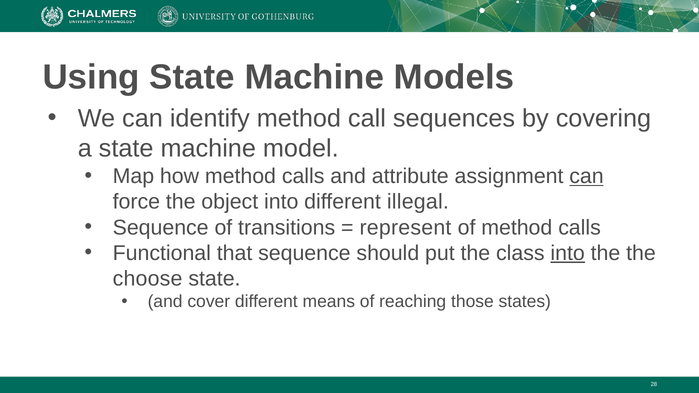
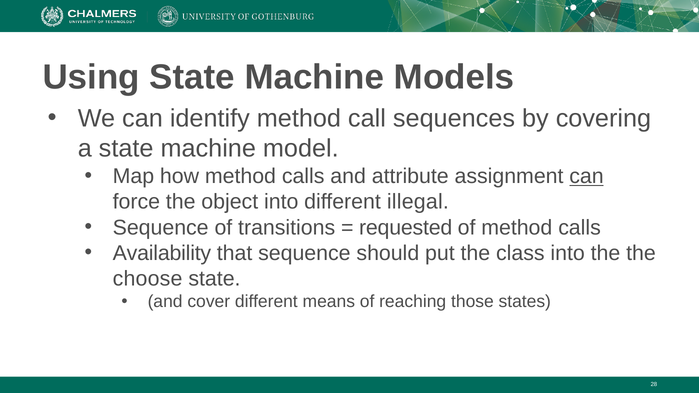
represent: represent -> requested
Functional: Functional -> Availability
into at (568, 253) underline: present -> none
